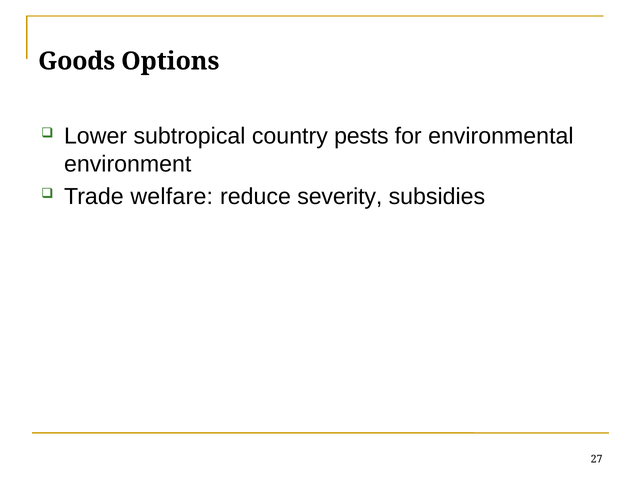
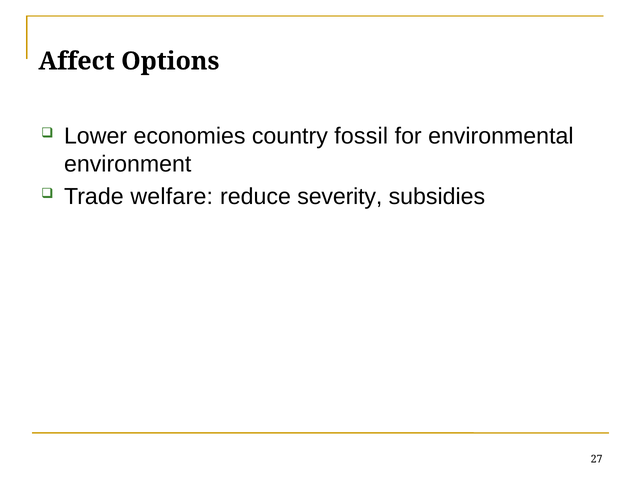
Goods: Goods -> Affect
subtropical: subtropical -> economies
pests: pests -> fossil
